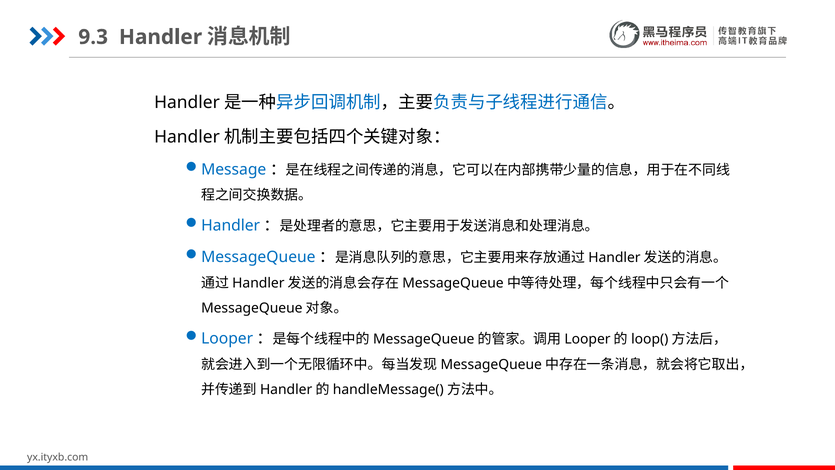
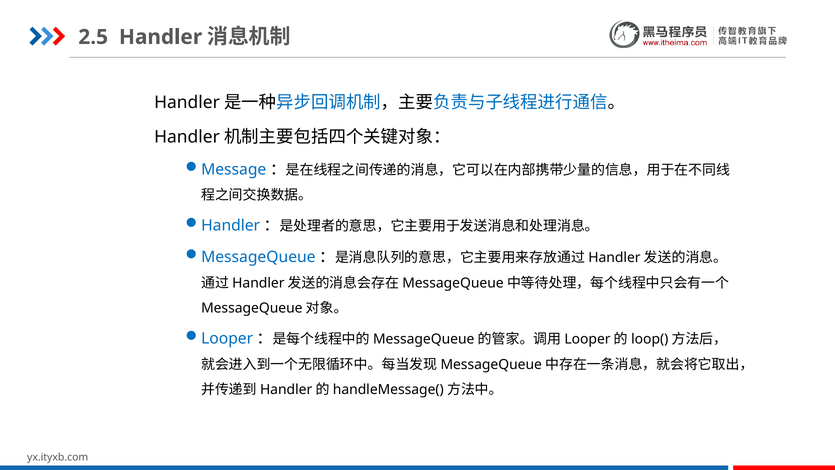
9.3: 9.3 -> 2.5
